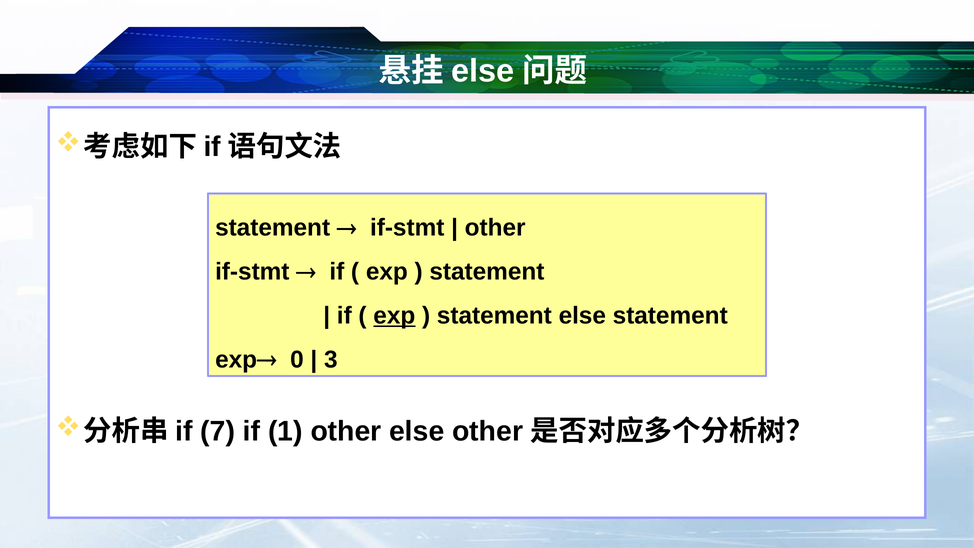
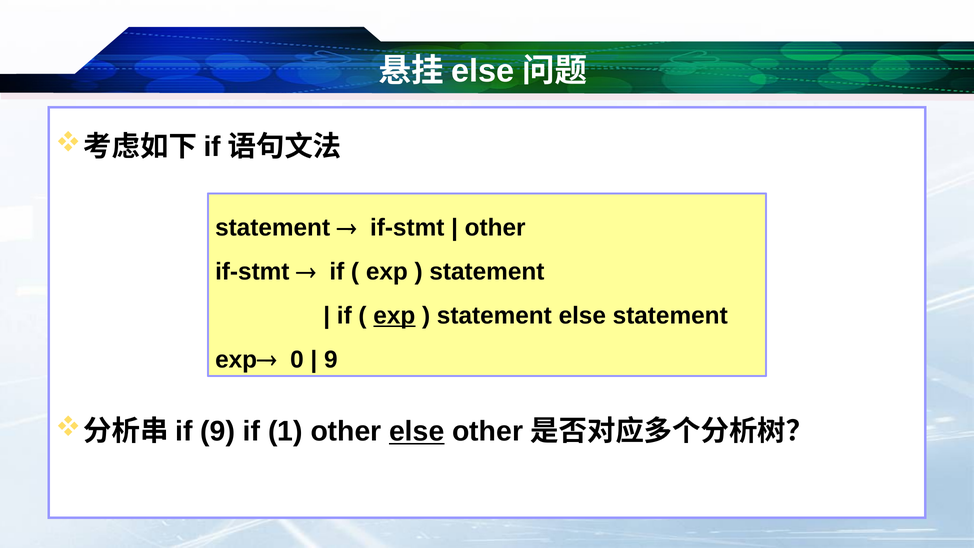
3 at (331, 359): 3 -> 9
if 7: 7 -> 9
else at (417, 431) underline: none -> present
